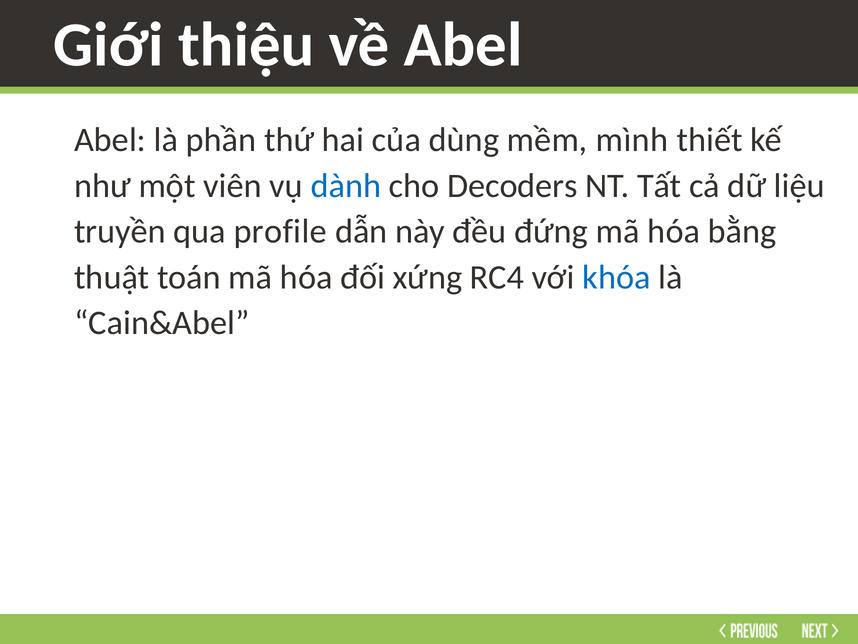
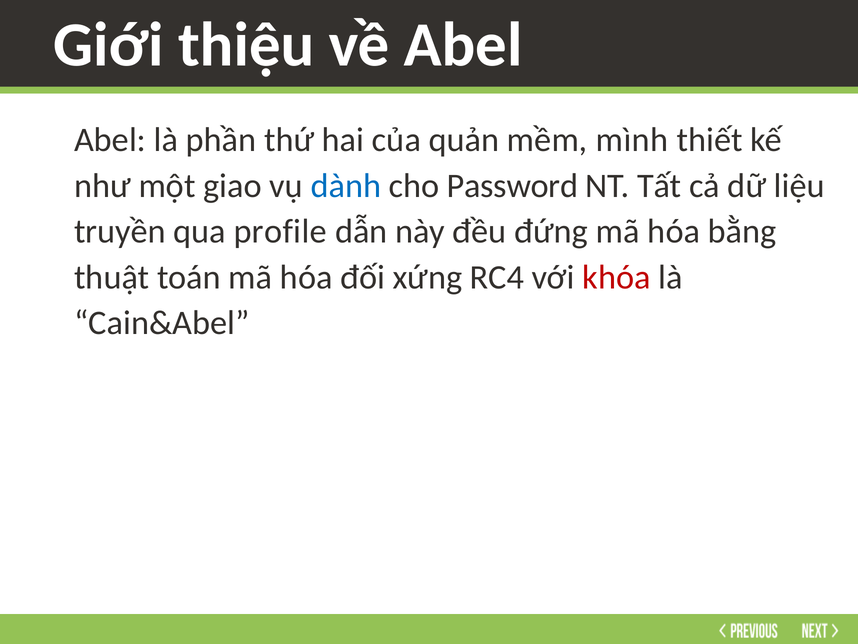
dùng: dùng -> quản
viên: viên -> giao
Decoders: Decoders -> Password
khóa colour: blue -> red
